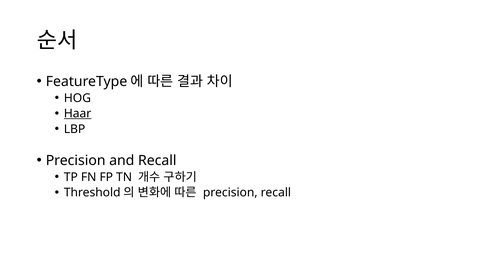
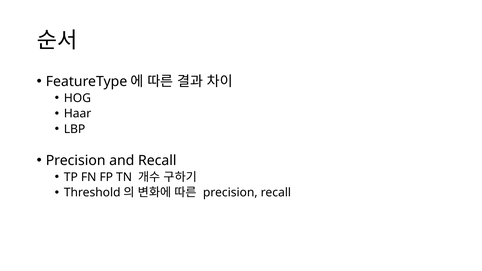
Haar underline: present -> none
